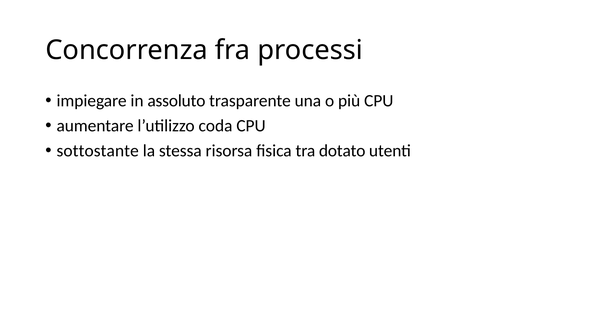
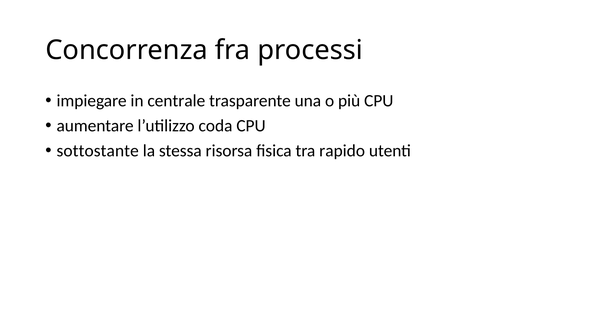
assoluto: assoluto -> centrale
dotato: dotato -> rapido
